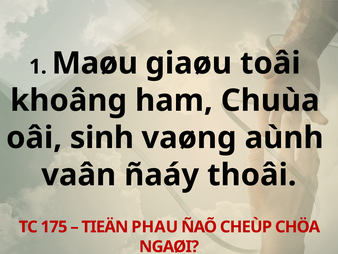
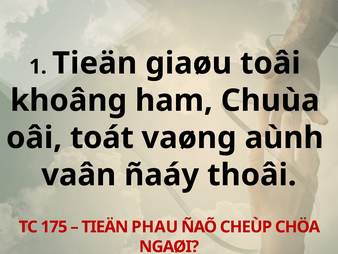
1 Maøu: Maøu -> Tieän
sinh: sinh -> toát
